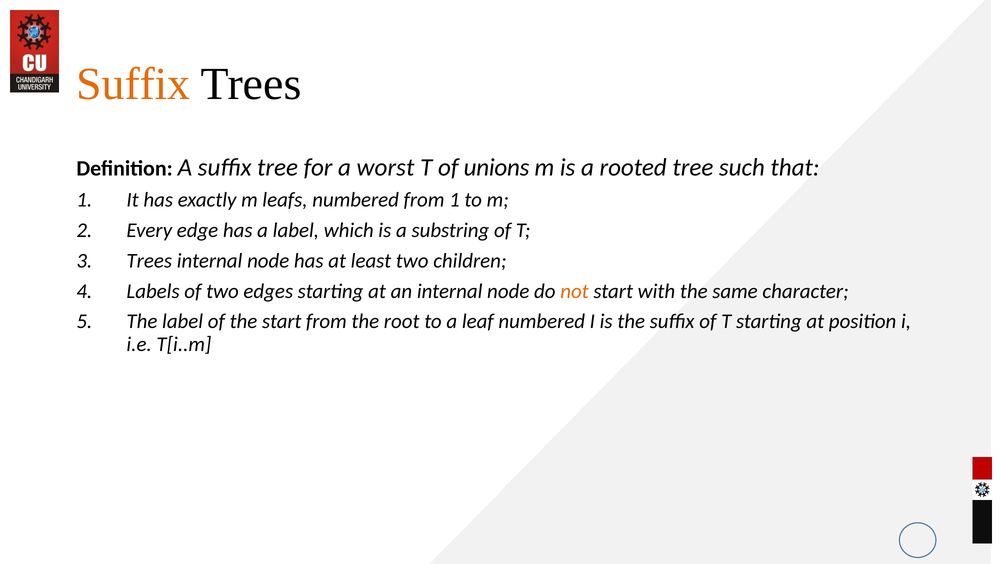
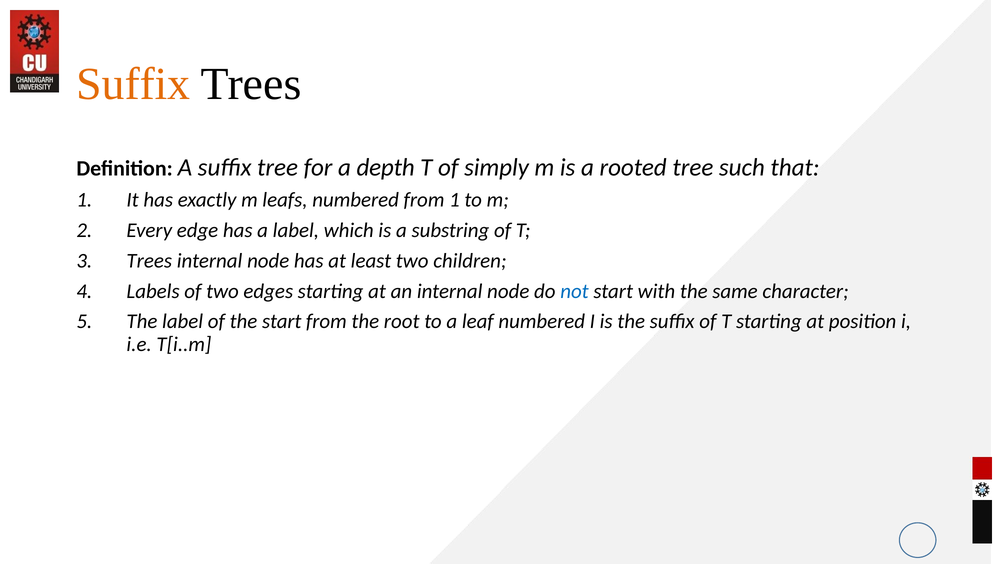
worst: worst -> depth
unions: unions -> simply
not colour: orange -> blue
